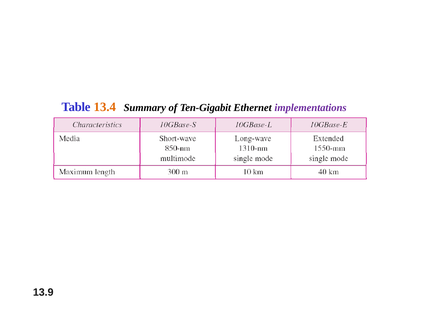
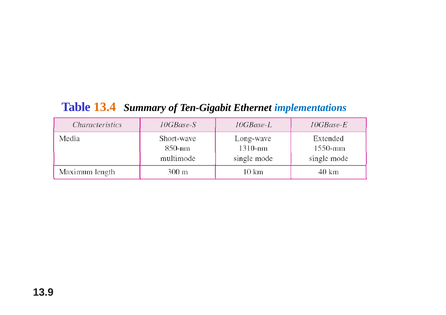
implementations colour: purple -> blue
